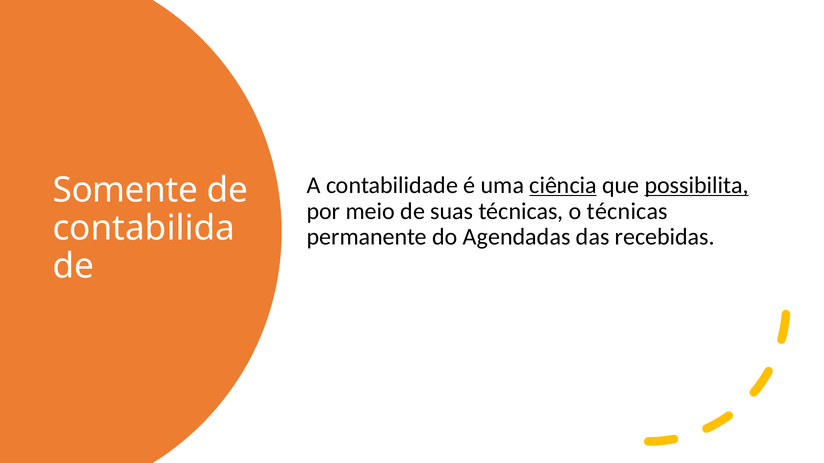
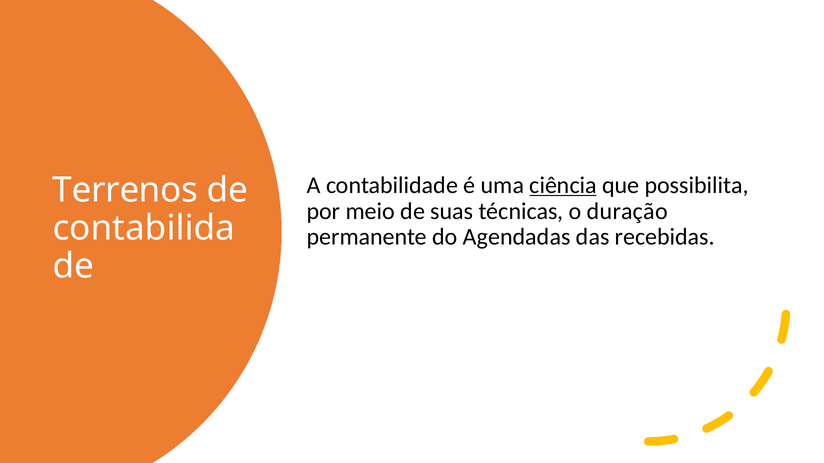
possibilita underline: present -> none
Somente: Somente -> Terrenos
o técnicas: técnicas -> duração
